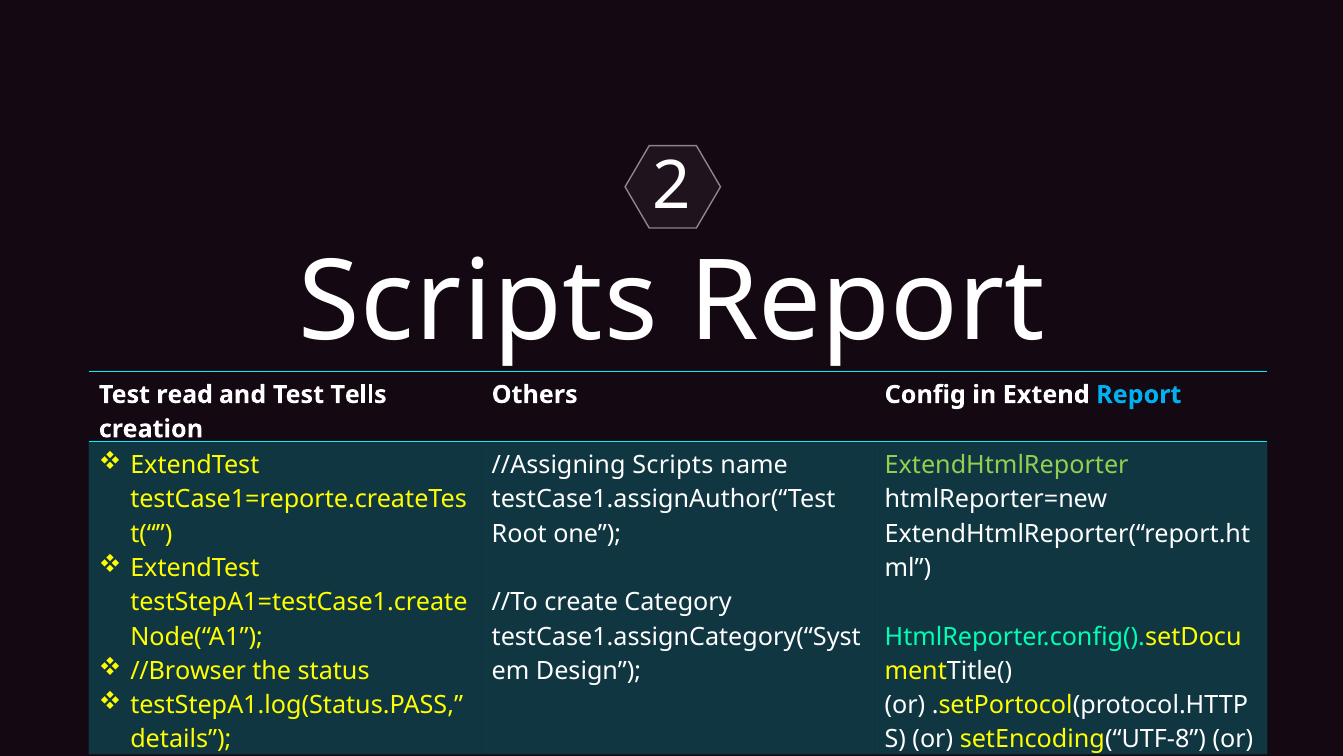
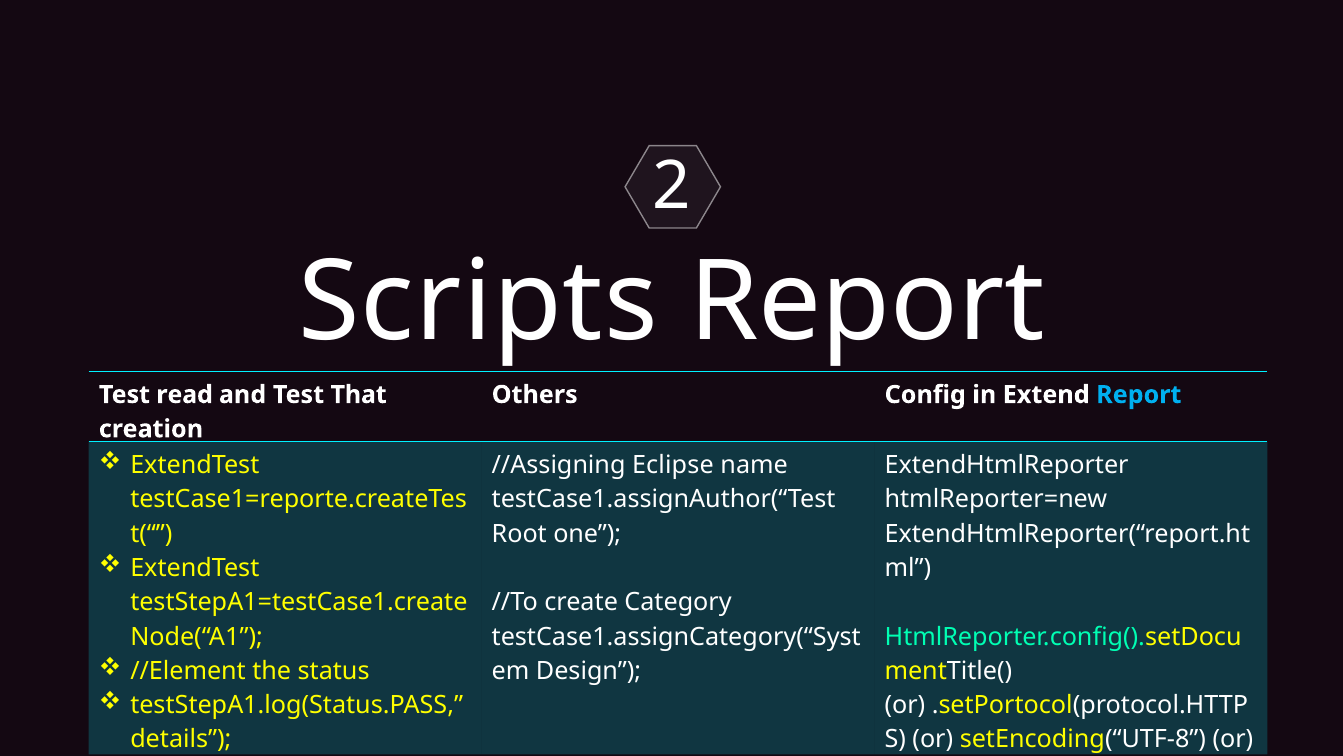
Tells: Tells -> That
//Assigning Scripts: Scripts -> Eclipse
ExtendHtmlReporter colour: light green -> white
//Browser: //Browser -> //Element
